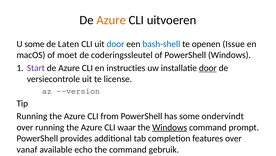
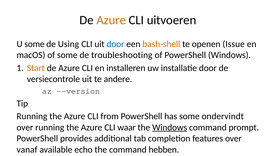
Laten: Laten -> Using
bash-shell colour: blue -> orange
of moet: moet -> some
coderingssleutel: coderingssleutel -> troubleshooting
Start colour: purple -> orange
instructies: instructies -> installeren
door at (208, 68) underline: present -> none
license: license -> andere
gebruik: gebruik -> hebben
